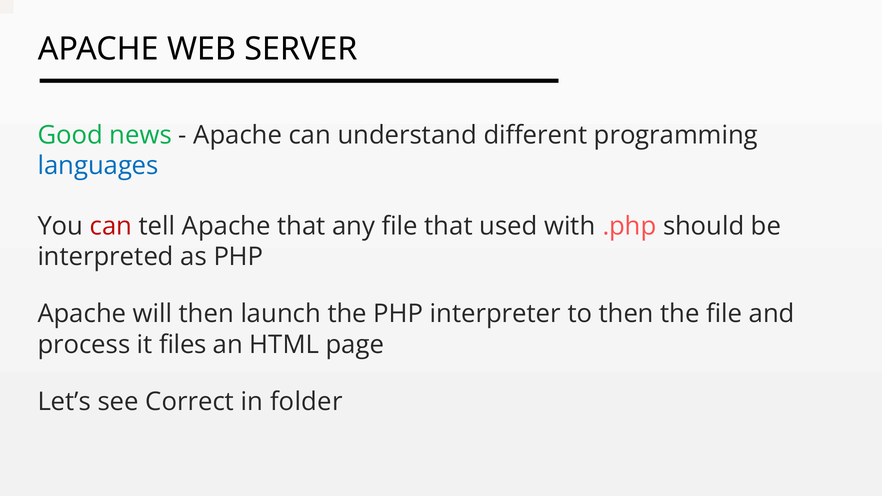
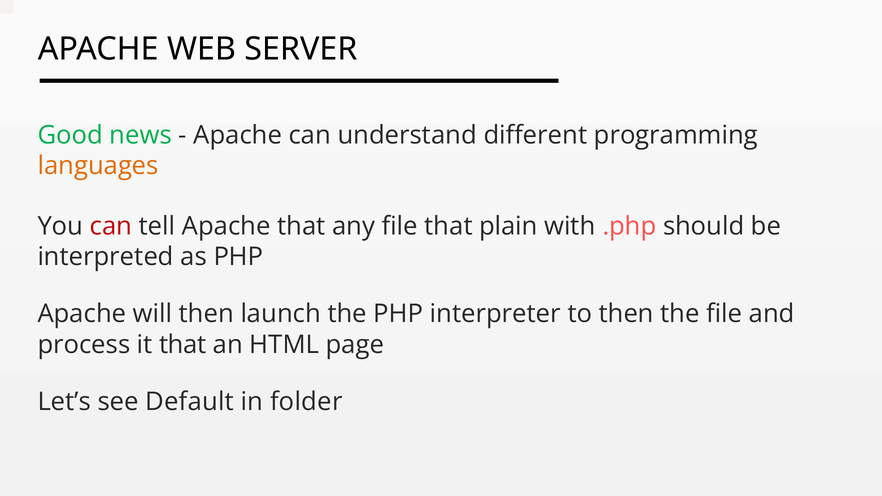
languages colour: blue -> orange
used: used -> plain
it files: files -> that
Correct: Correct -> Default
